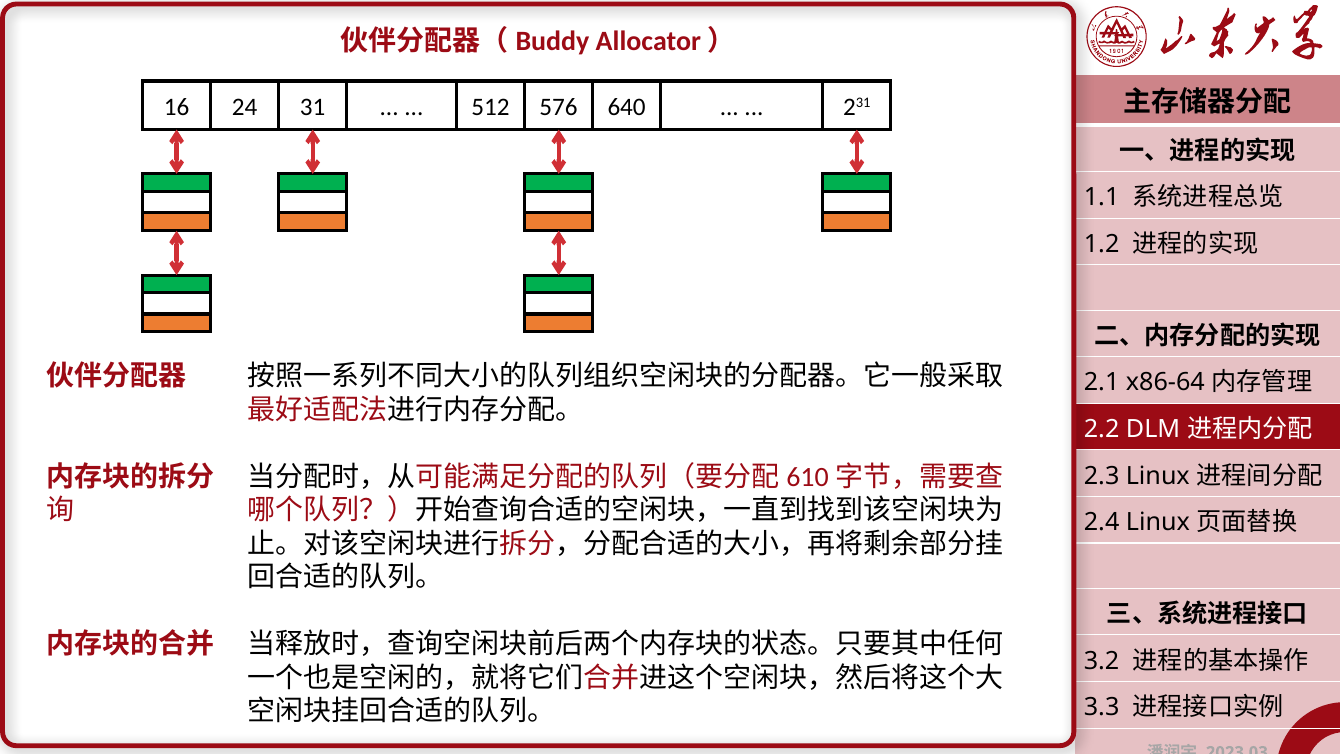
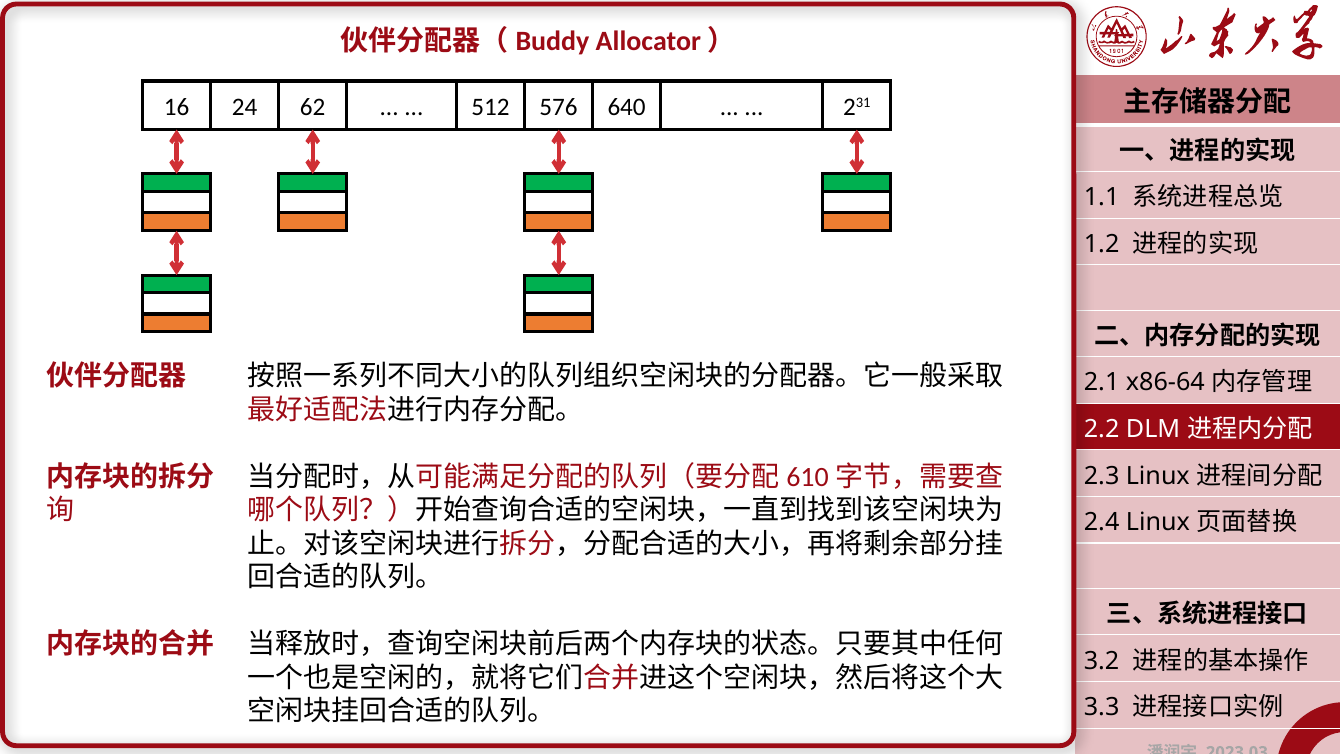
31: 31 -> 62
